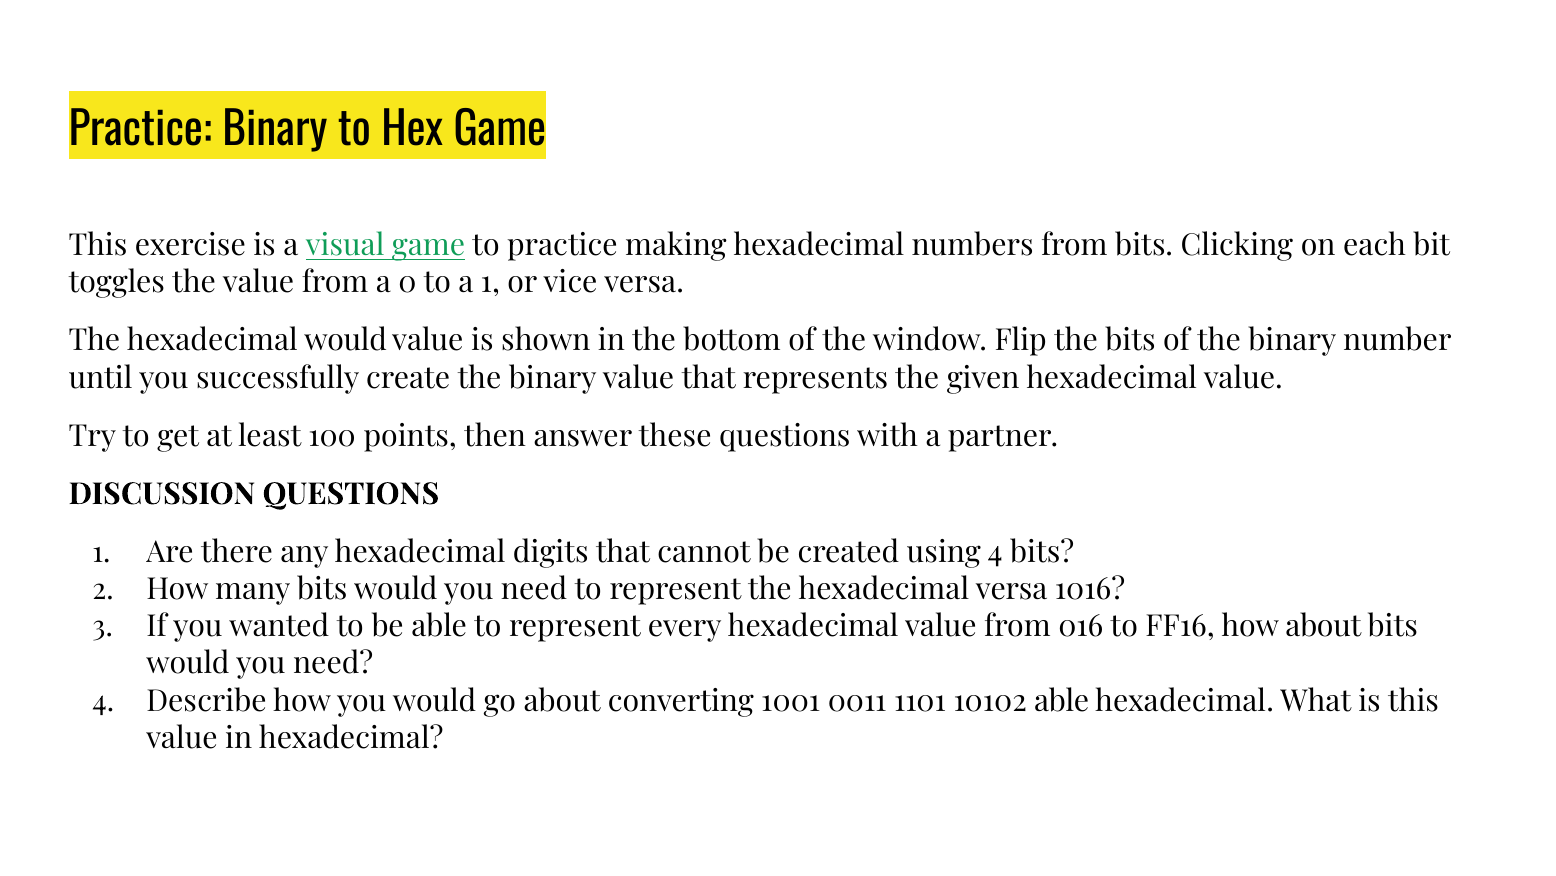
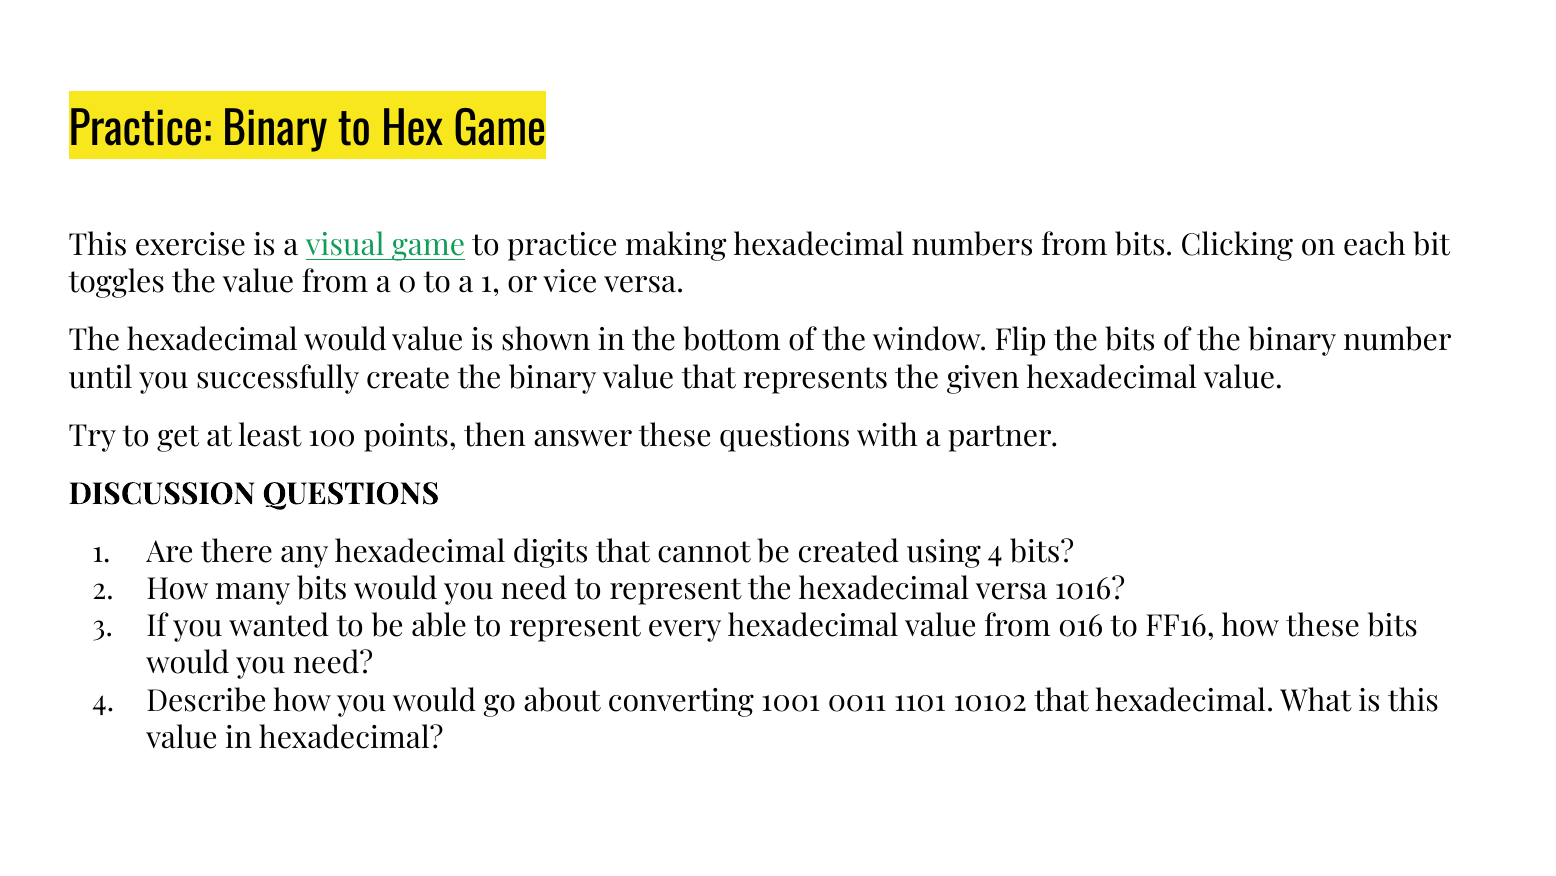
how about: about -> these
10102 able: able -> that
